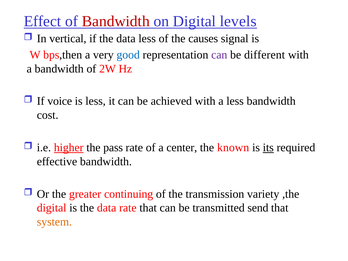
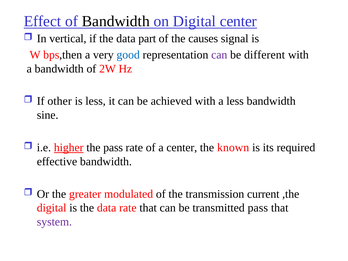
Bandwidth at (116, 21) colour: red -> black
Digital levels: levels -> center
data less: less -> part
voice: voice -> other
cost: cost -> sine
its underline: present -> none
continuing: continuing -> modulated
variety: variety -> current
transmitted send: send -> pass
system colour: orange -> purple
